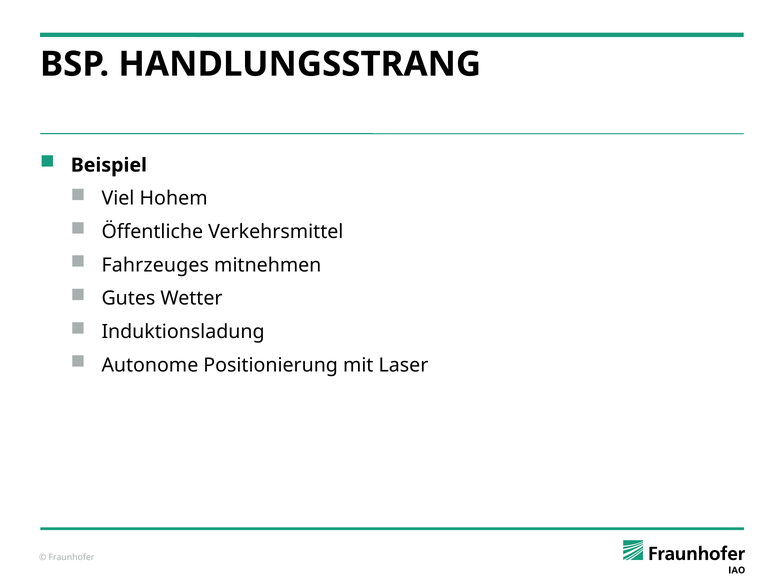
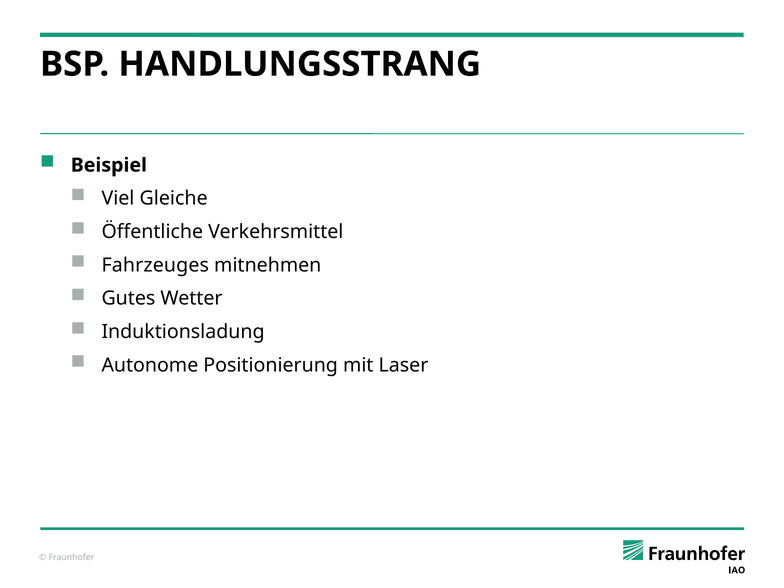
Hohem: Hohem -> Gleiche
